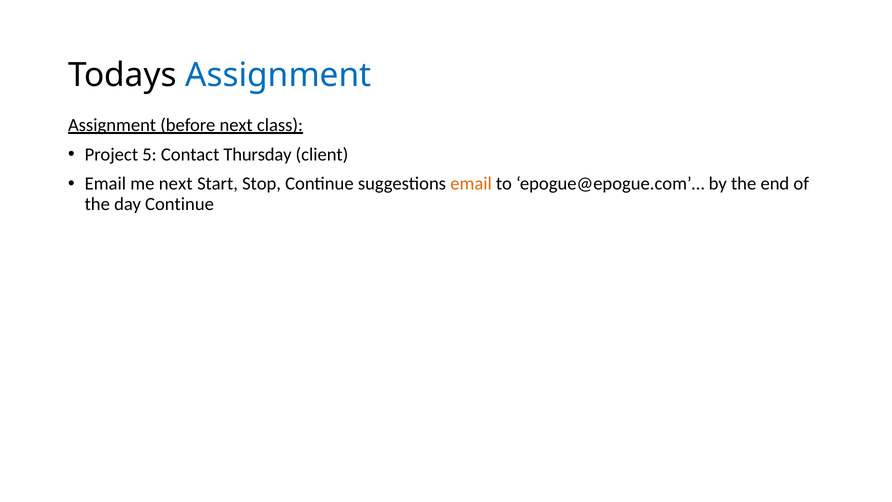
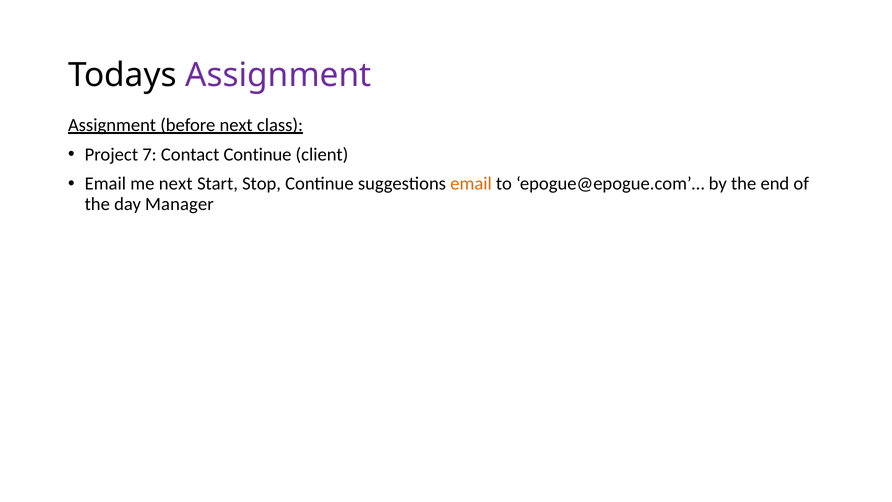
Assignment at (278, 75) colour: blue -> purple
5: 5 -> 7
Contact Thursday: Thursday -> Continue
day Continue: Continue -> Manager
